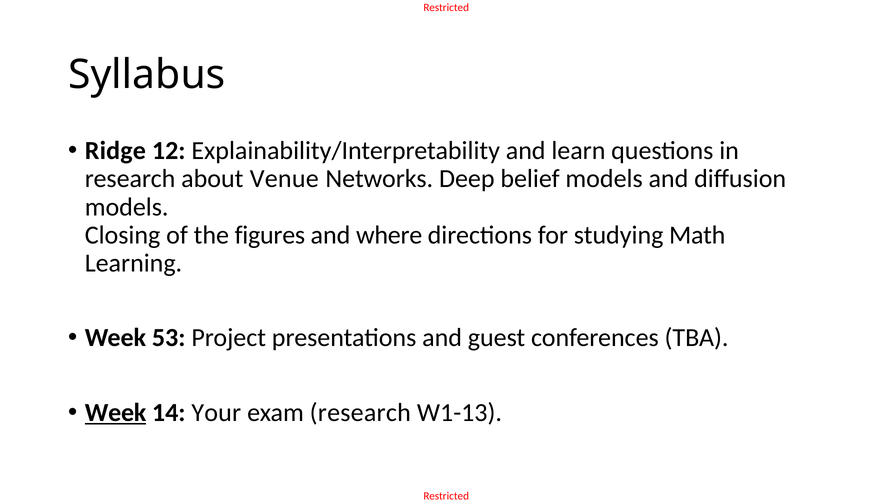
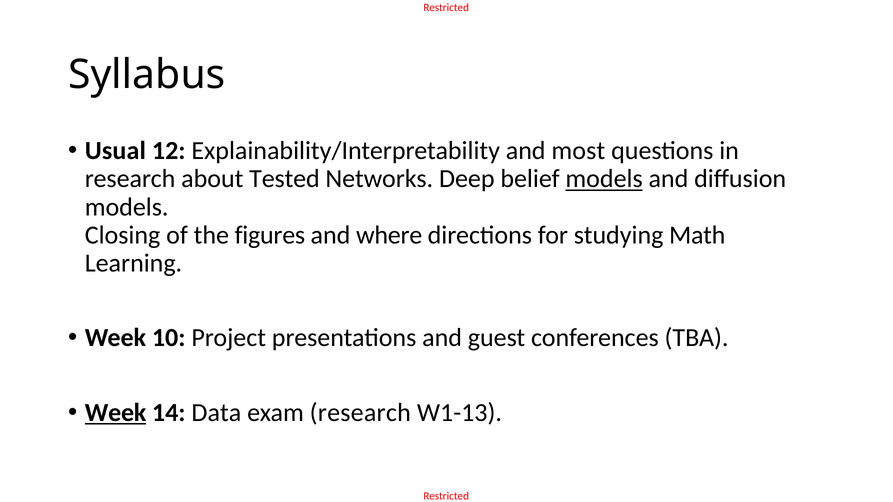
Ridge: Ridge -> Usual
learn: learn -> most
Venue: Venue -> Tested
models at (604, 179) underline: none -> present
53: 53 -> 10
Your: Your -> Data
